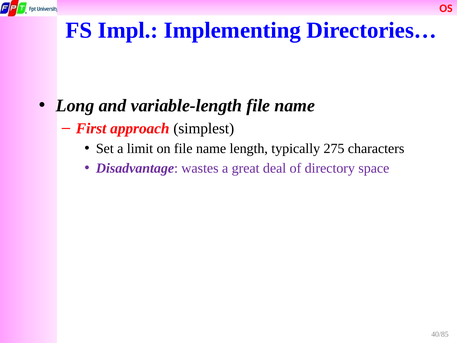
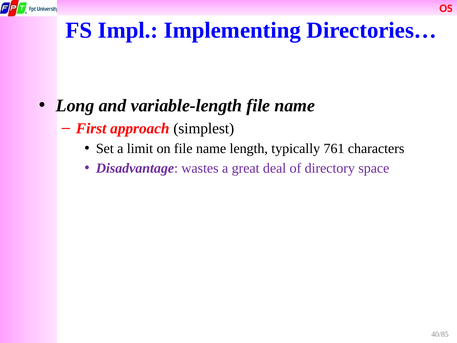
275: 275 -> 761
